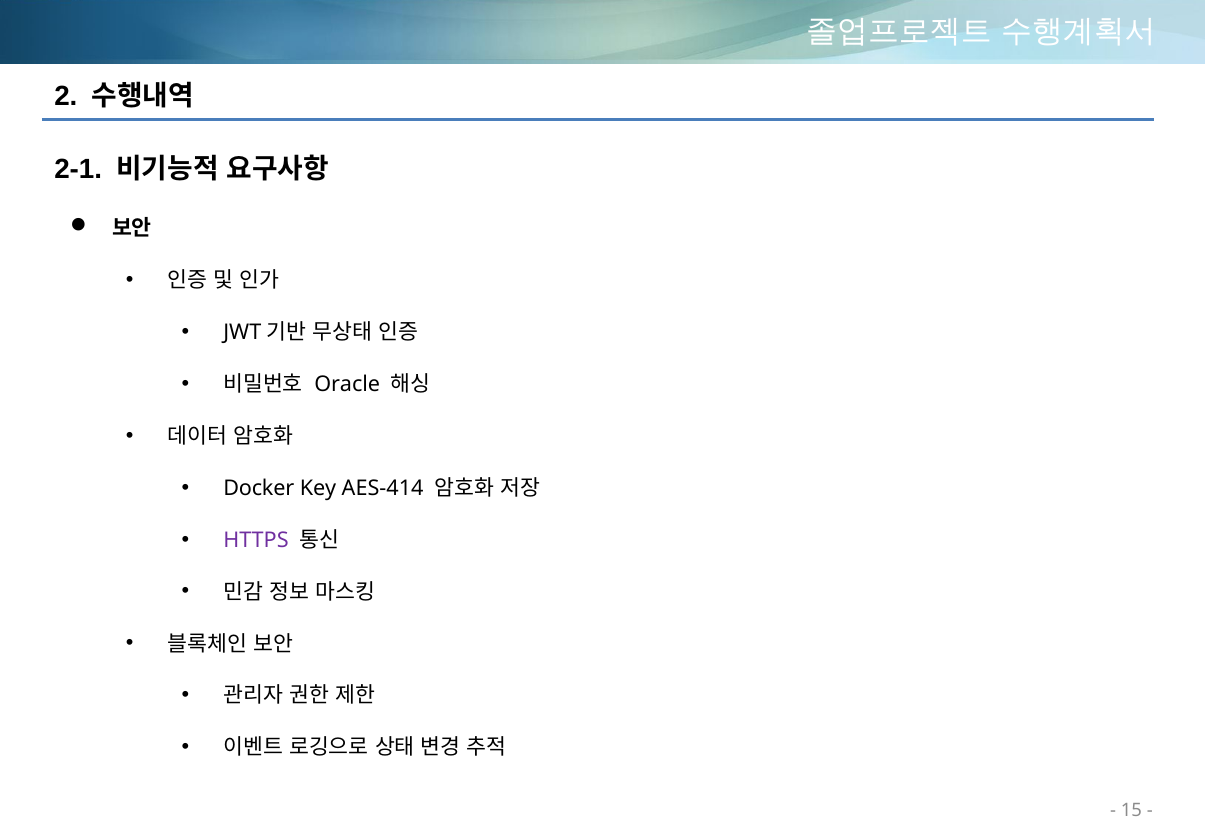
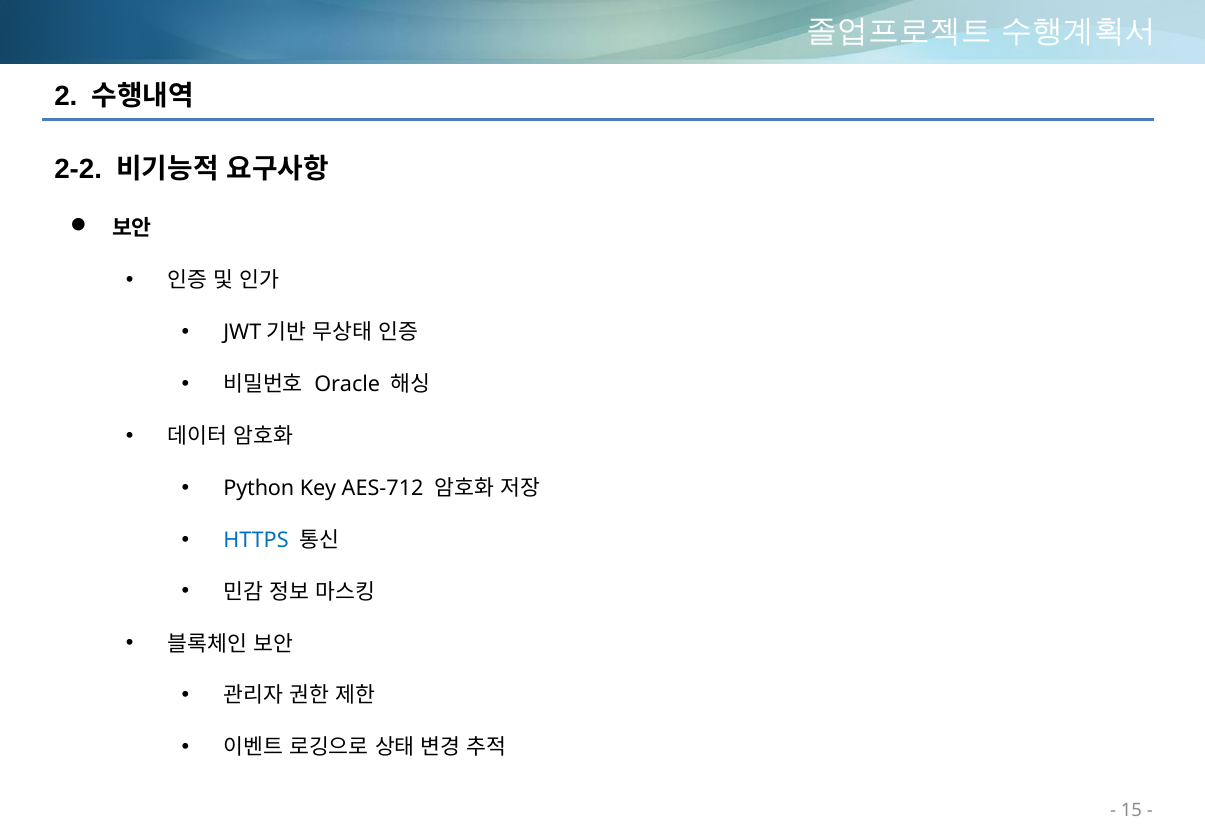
2-1: 2-1 -> 2-2
Docker: Docker -> Python
AES-414: AES-414 -> AES-712
HTTPS colour: purple -> blue
